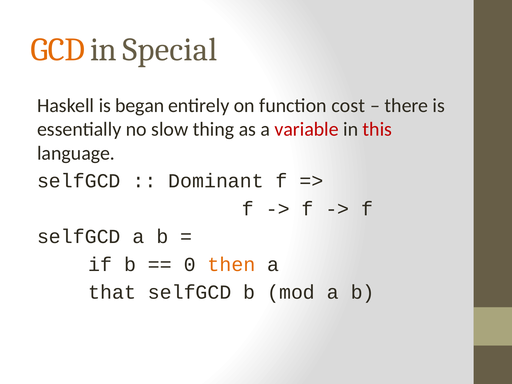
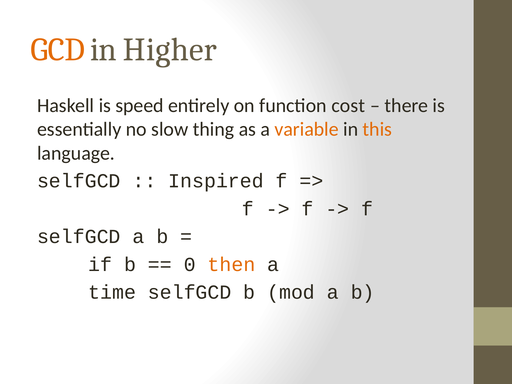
Special: Special -> Higher
began: began -> speed
variable colour: red -> orange
this colour: red -> orange
Dominant: Dominant -> Inspired
that: that -> time
